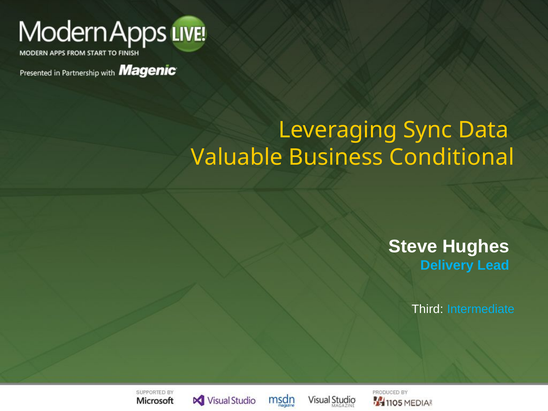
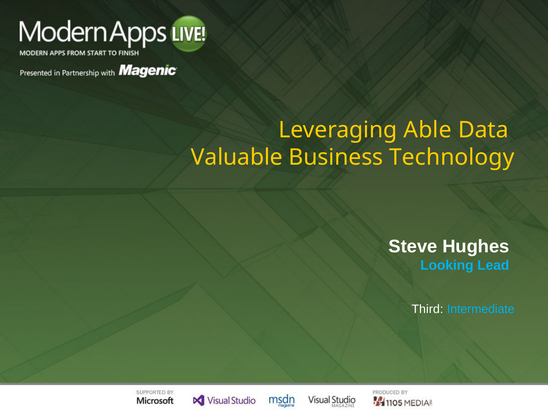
Sync: Sync -> Able
Conditional: Conditional -> Technology
Delivery: Delivery -> Looking
